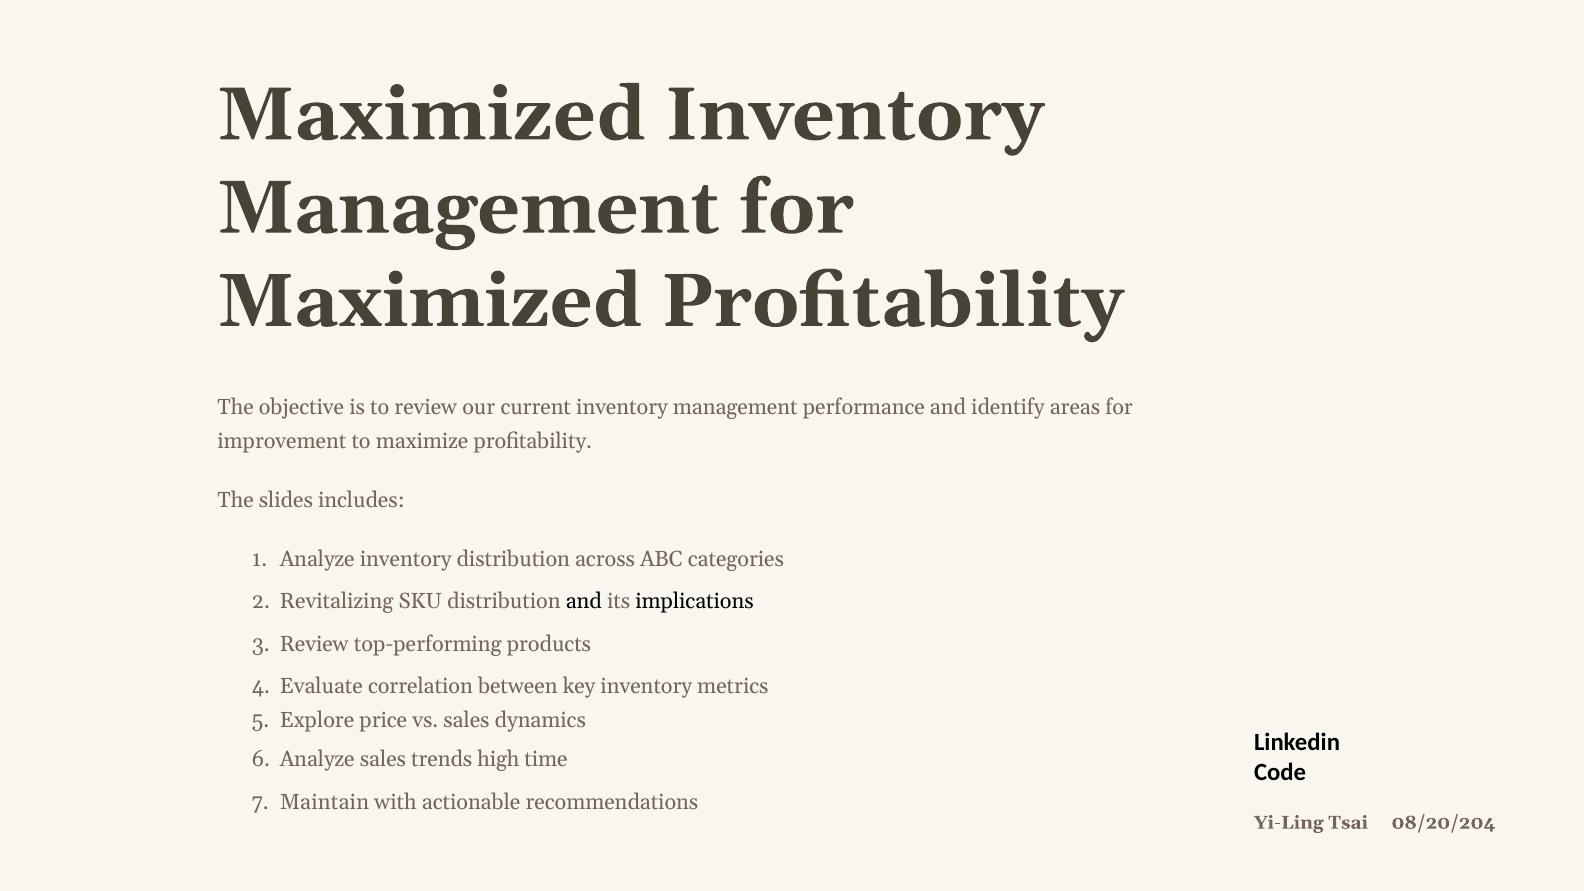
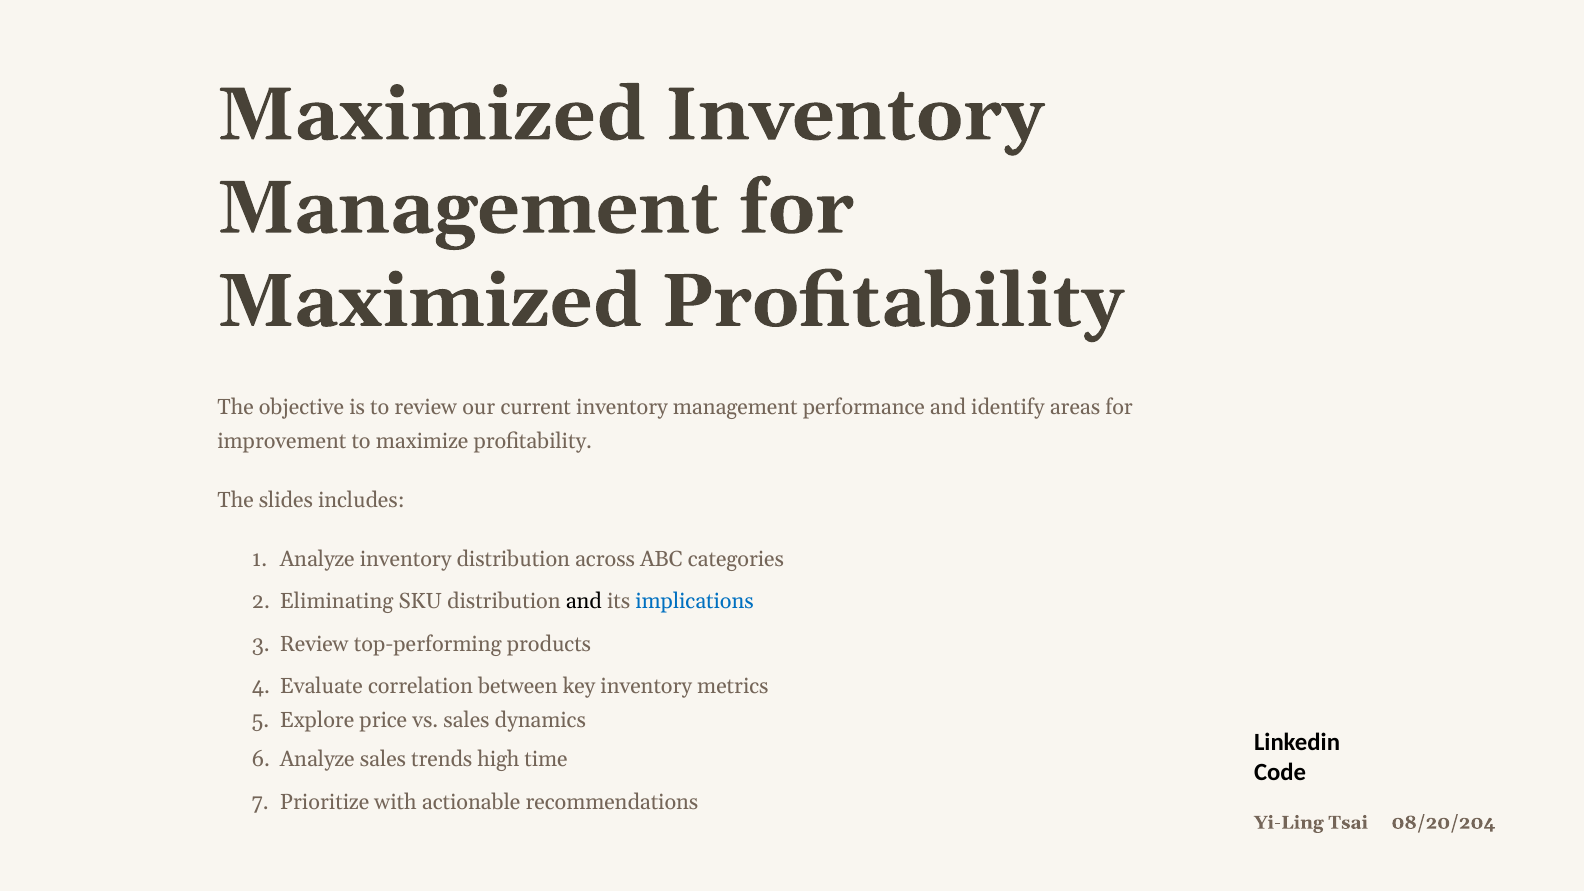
Revitalizing: Revitalizing -> Eliminating
implications colour: black -> blue
Maintain: Maintain -> Prioritize
